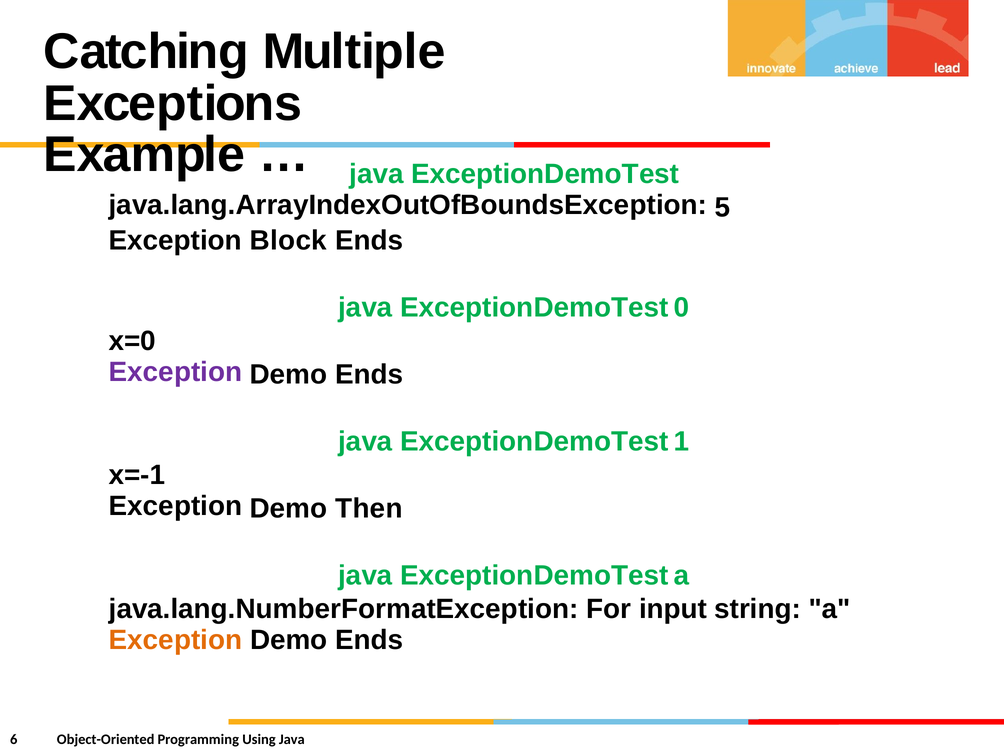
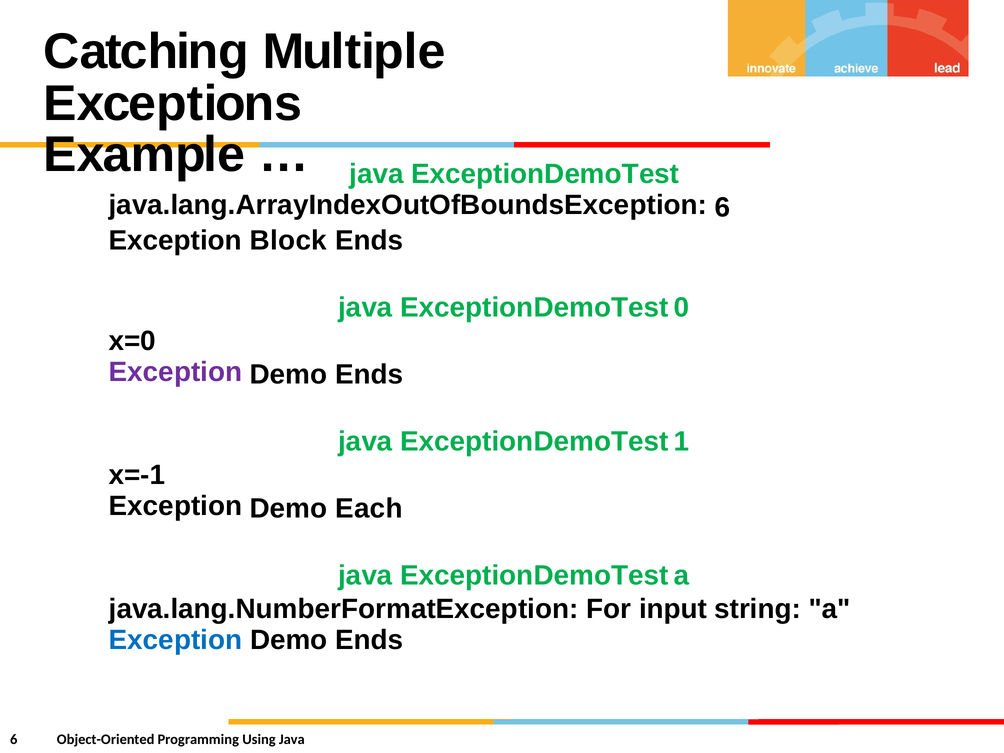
java.lang.ArrayIndexOutOfBoundsException 5: 5 -> 6
Then: Then -> Each
Exception at (175, 640) colour: orange -> blue
